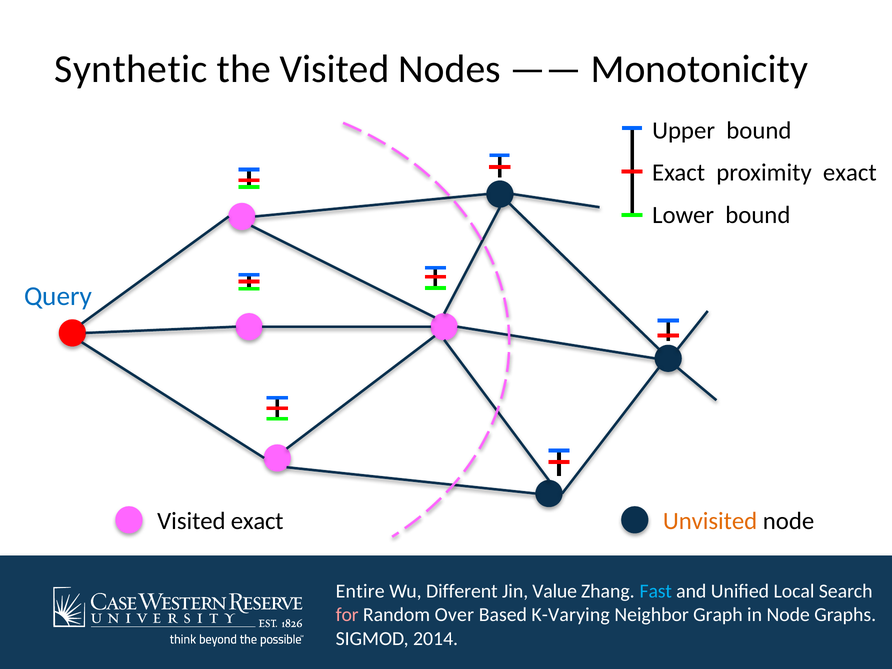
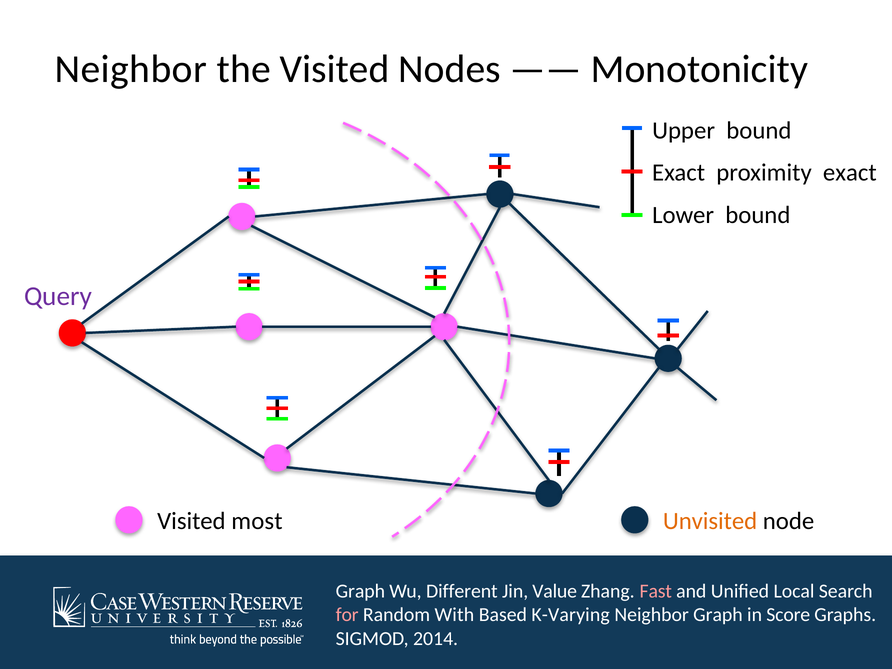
Synthetic at (131, 69): Synthetic -> Neighbor
Query colour: blue -> purple
Visited exact: exact -> most
Entire at (360, 591): Entire -> Graph
Fast colour: light blue -> pink
Over: Over -> With
in Node: Node -> Score
